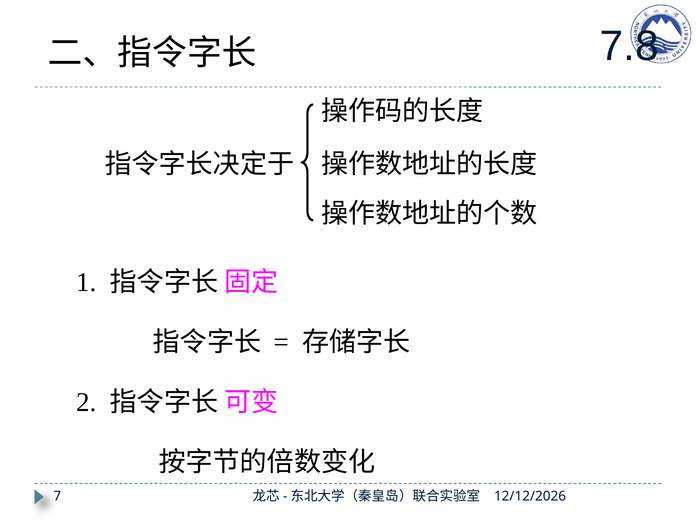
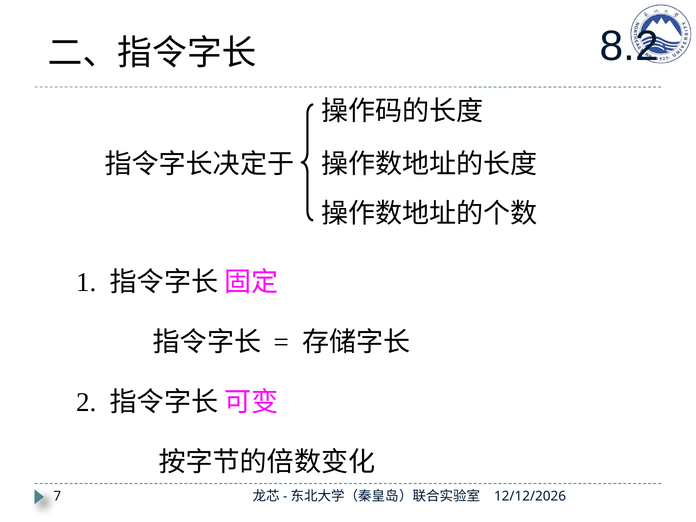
7.8: 7.8 -> 8.2
